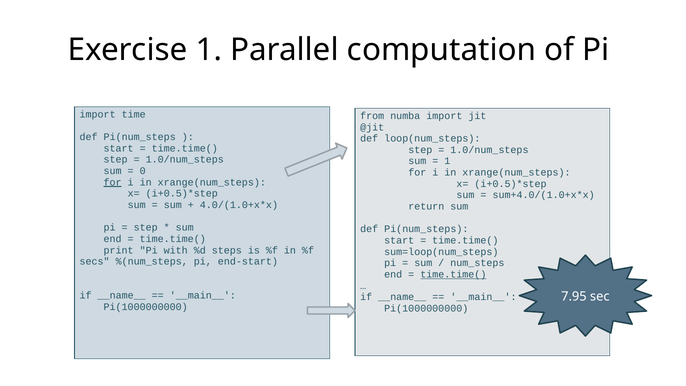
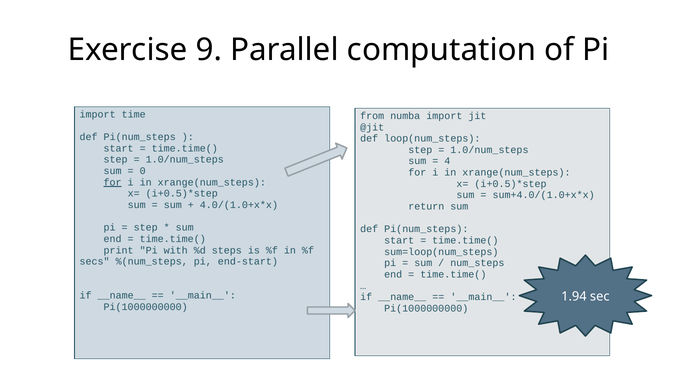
Exercise 1: 1 -> 9
1 at (447, 161): 1 -> 4
time.time( at (453, 274) underline: present -> none
7.95: 7.95 -> 1.94
